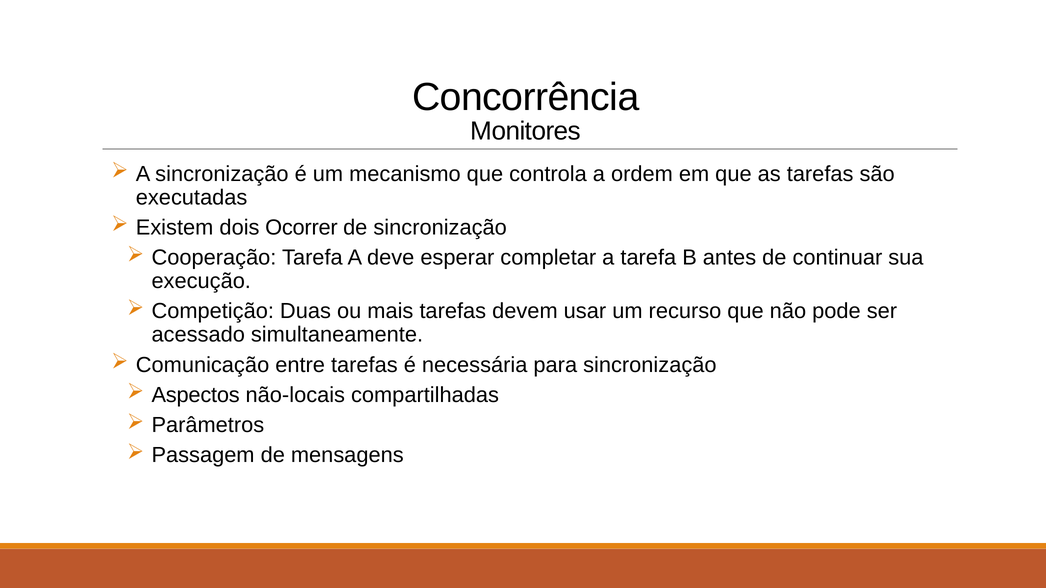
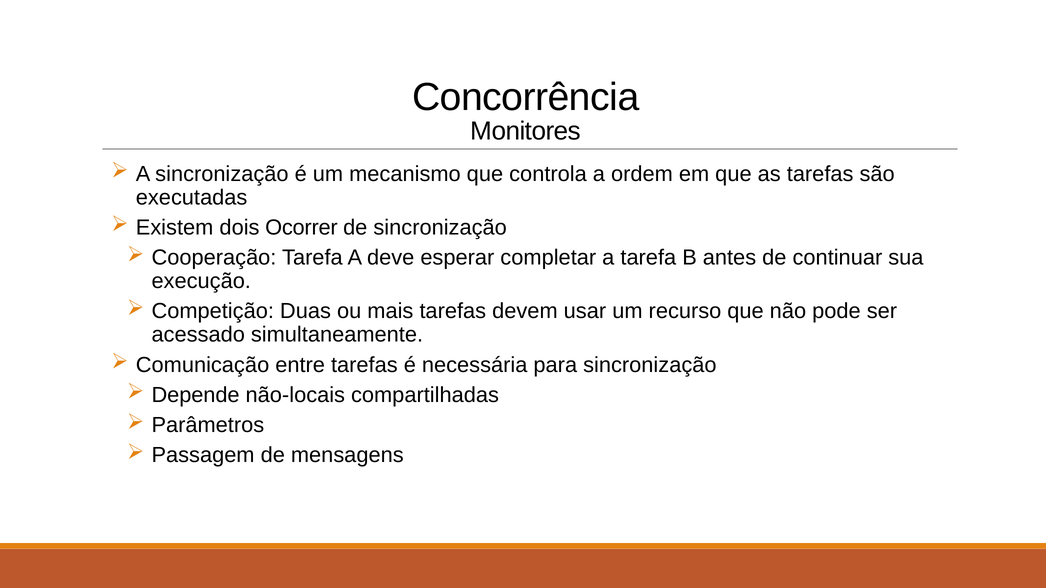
Aspectos: Aspectos -> Depende
